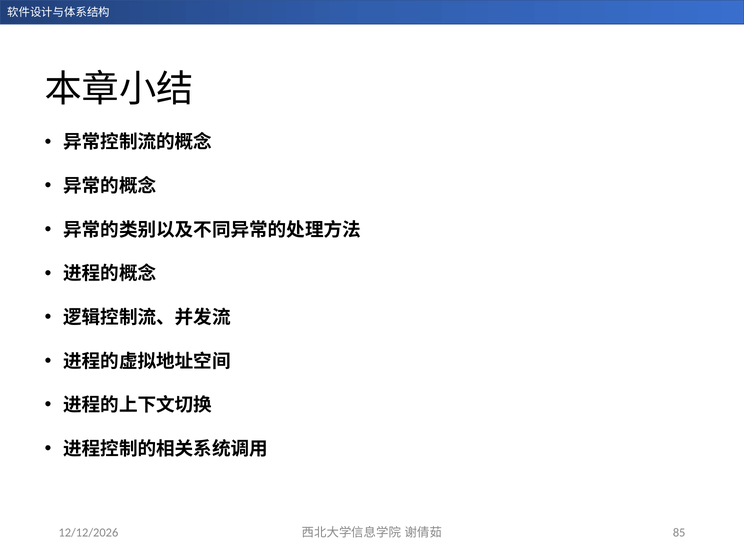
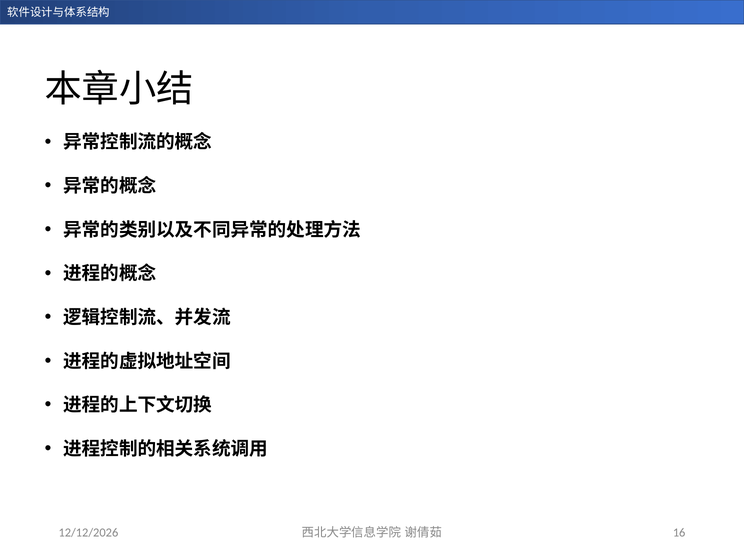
85: 85 -> 16
